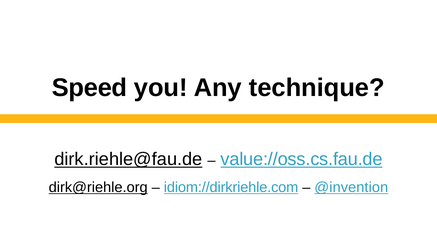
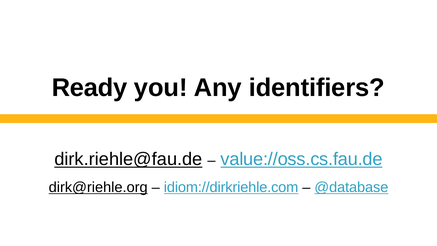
Speed: Speed -> Ready
technique: technique -> identifiers
@invention: @invention -> @database
